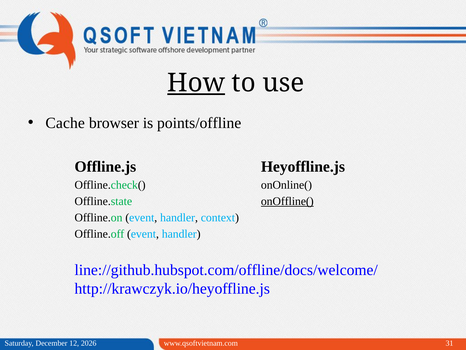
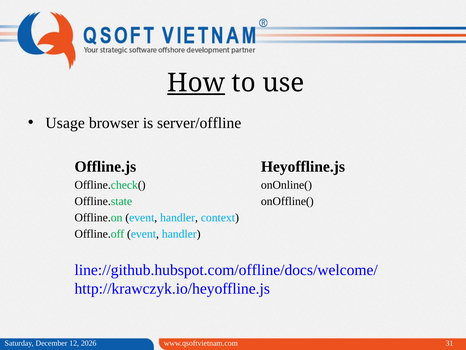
Cache: Cache -> Usage
points/offline: points/offline -> server/offline
onOffline( underline: present -> none
